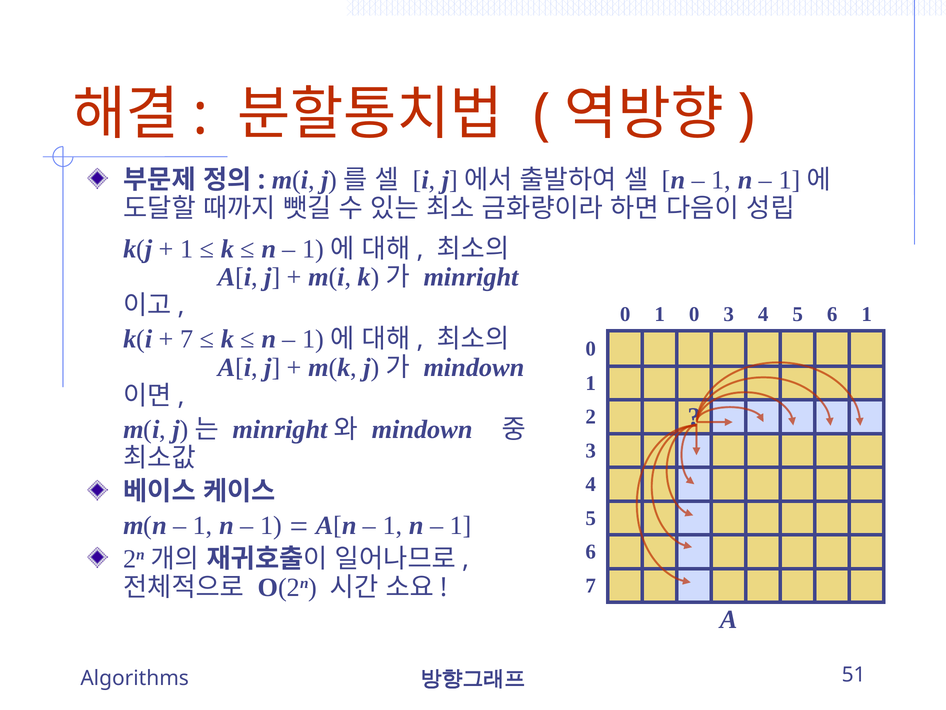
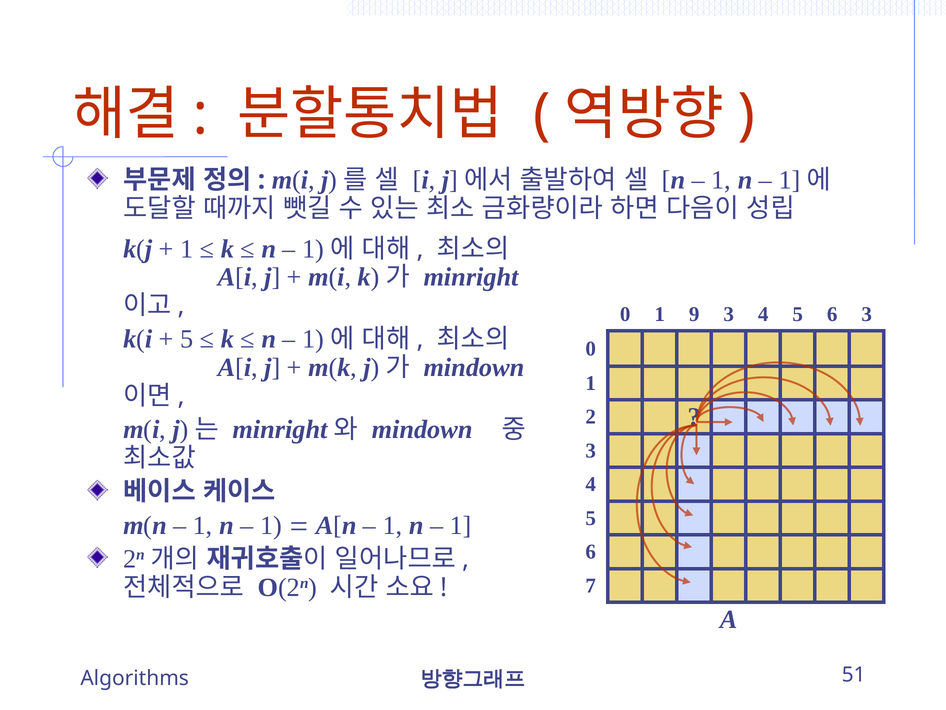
0 1 0: 0 -> 9
6 1: 1 -> 3
7 at (187, 339): 7 -> 5
